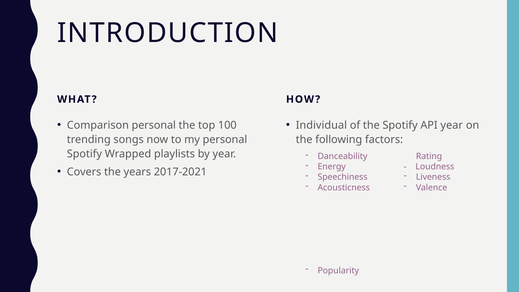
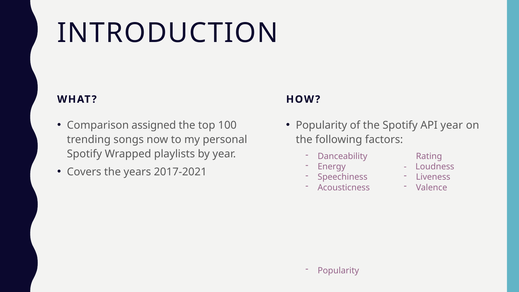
Comparison personal: personal -> assigned
Individual at (321, 125): Individual -> Popularity
